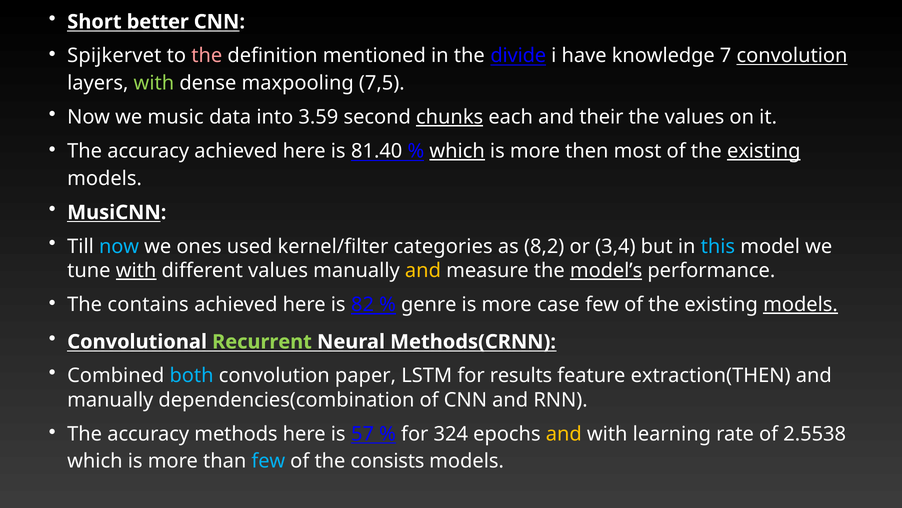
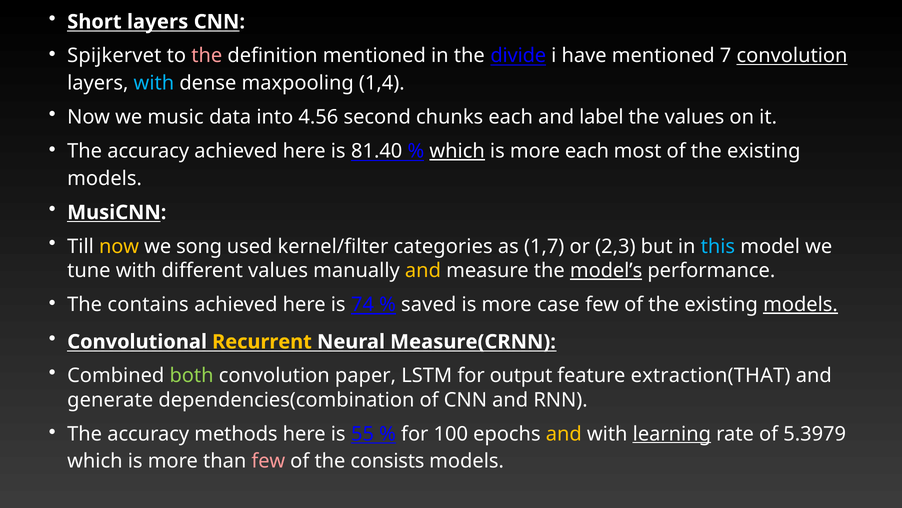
Short better: better -> layers
have knowledge: knowledge -> mentioned
with at (154, 83) colour: light green -> light blue
7,5: 7,5 -> 1,4
3.59: 3.59 -> 4.56
chunks underline: present -> none
their: their -> label
more then: then -> each
existing at (764, 151) underline: present -> none
now at (119, 246) colour: light blue -> yellow
ones: ones -> song
8,2: 8,2 -> 1,7
3,4: 3,4 -> 2,3
with at (136, 270) underline: present -> none
82: 82 -> 74
genre: genre -> saved
Recurrent colour: light green -> yellow
Methods(CRNN: Methods(CRNN -> Measure(CRNN
both colour: light blue -> light green
results: results -> output
extraction(THEN: extraction(THEN -> extraction(THAT
manually at (110, 399): manually -> generate
57: 57 -> 55
324: 324 -> 100
learning underline: none -> present
2.5538: 2.5538 -> 5.3979
few at (268, 461) colour: light blue -> pink
